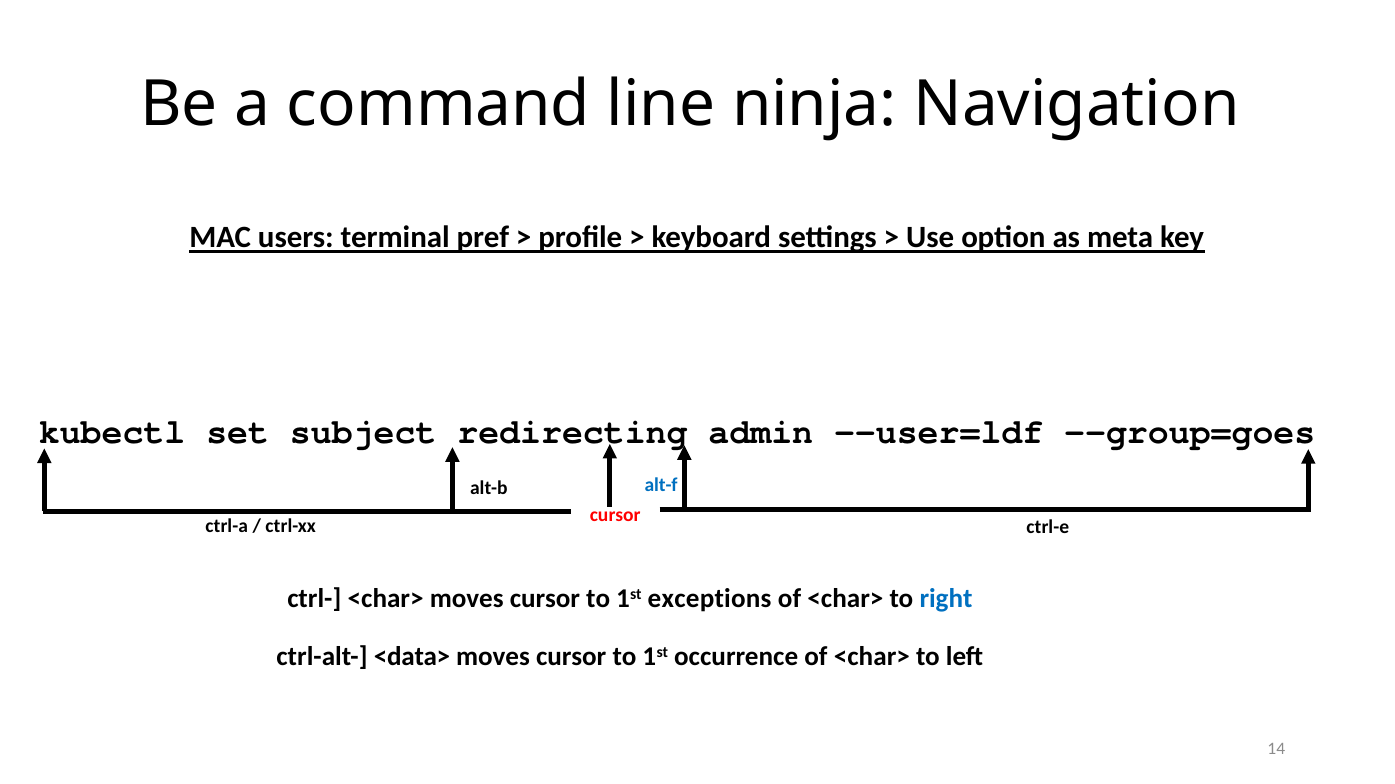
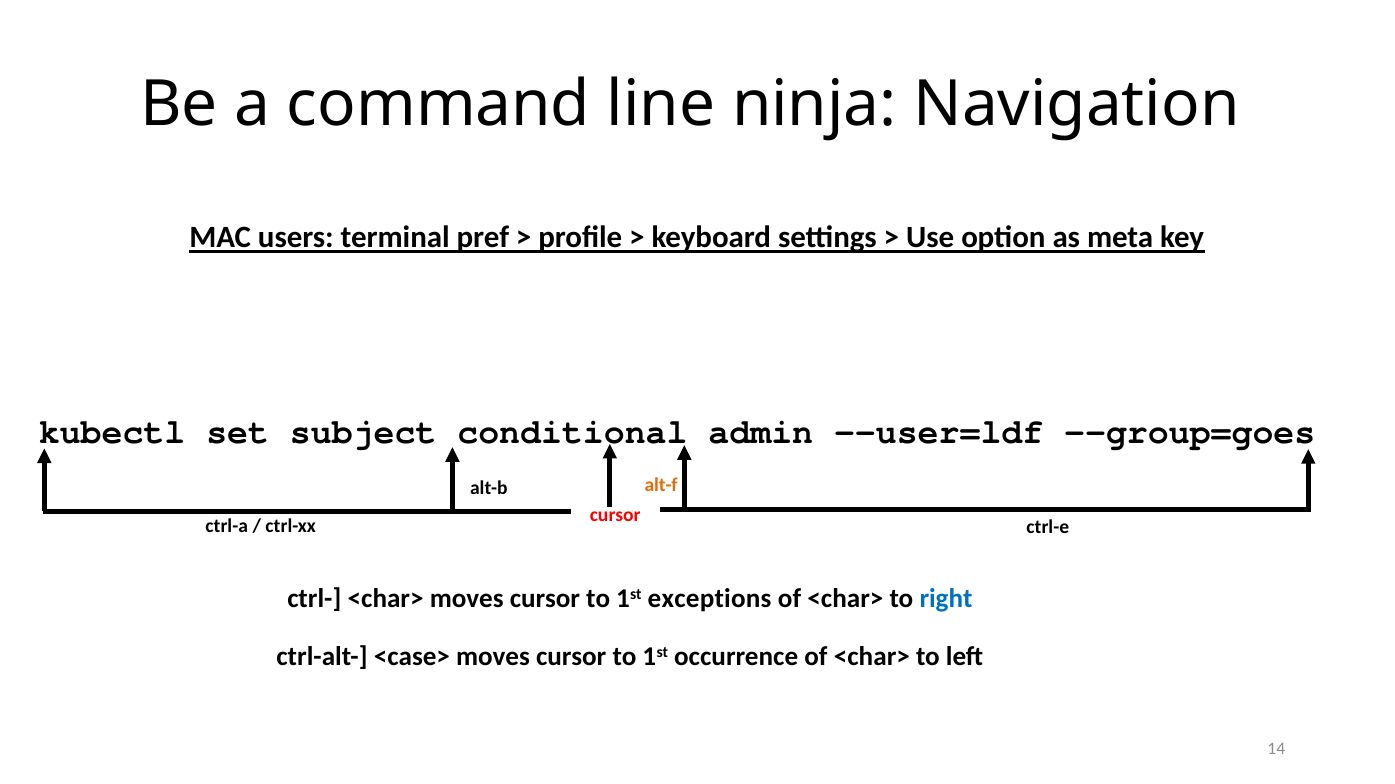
redirecting: redirecting -> conditional
alt-f colour: blue -> orange
<data>: <data> -> <case>
